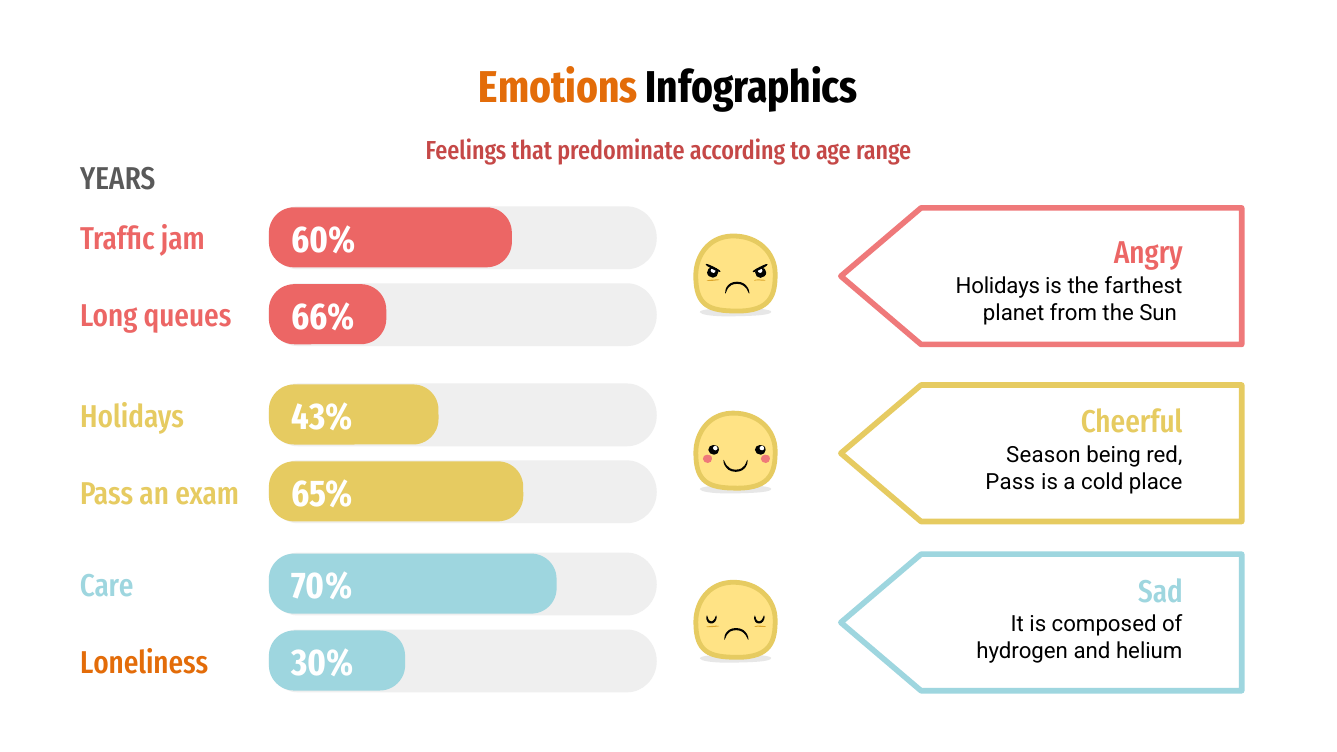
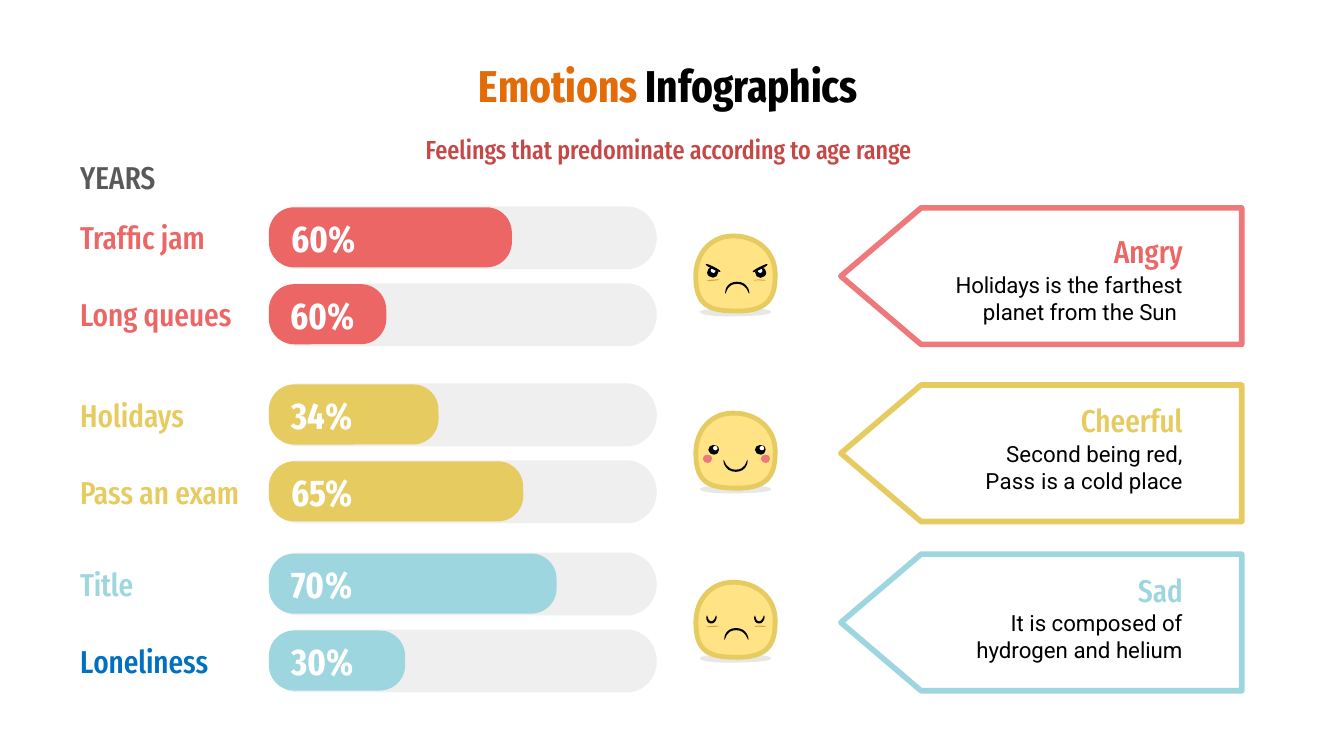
66% at (323, 317): 66% -> 60%
43%: 43% -> 34%
Season: Season -> Second
Care: Care -> Title
Loneliness colour: orange -> blue
